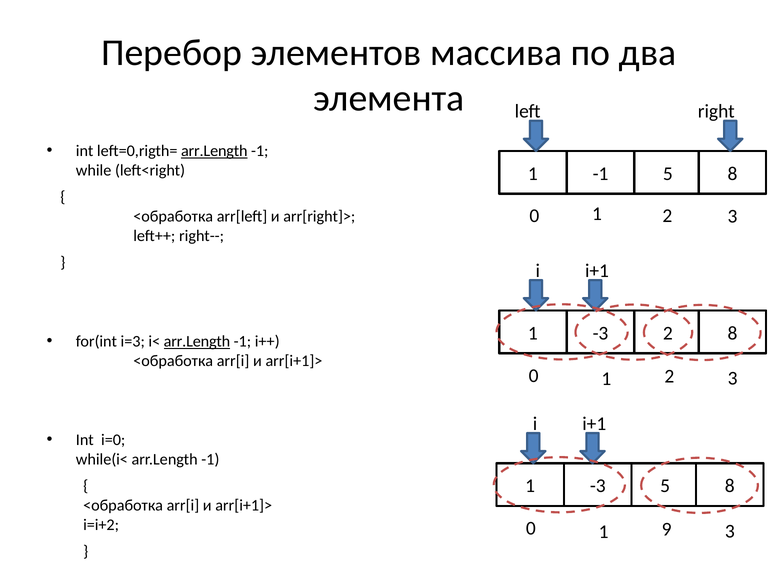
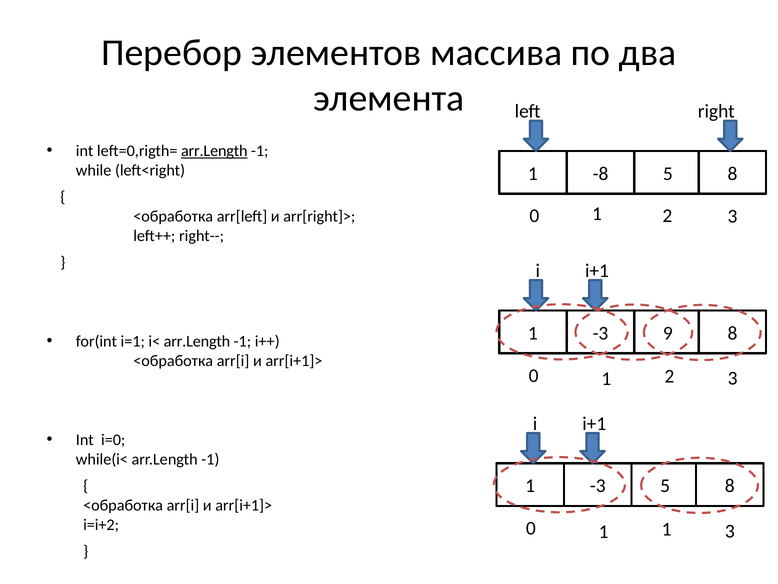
1 -1: -1 -> -8
-3 2: 2 -> 9
i=3: i=3 -> i=1
arr.Length at (197, 341) underline: present -> none
1 9: 9 -> 1
